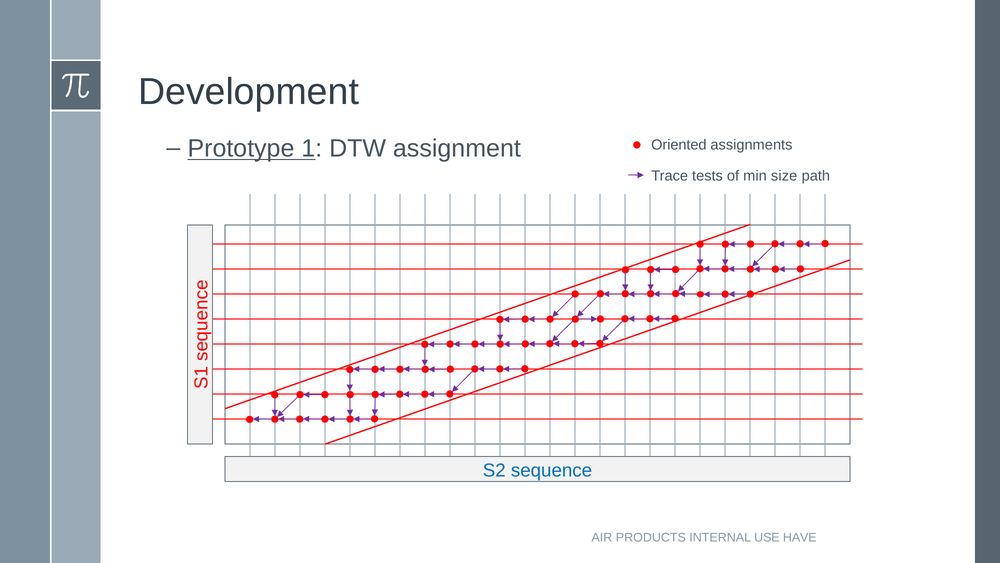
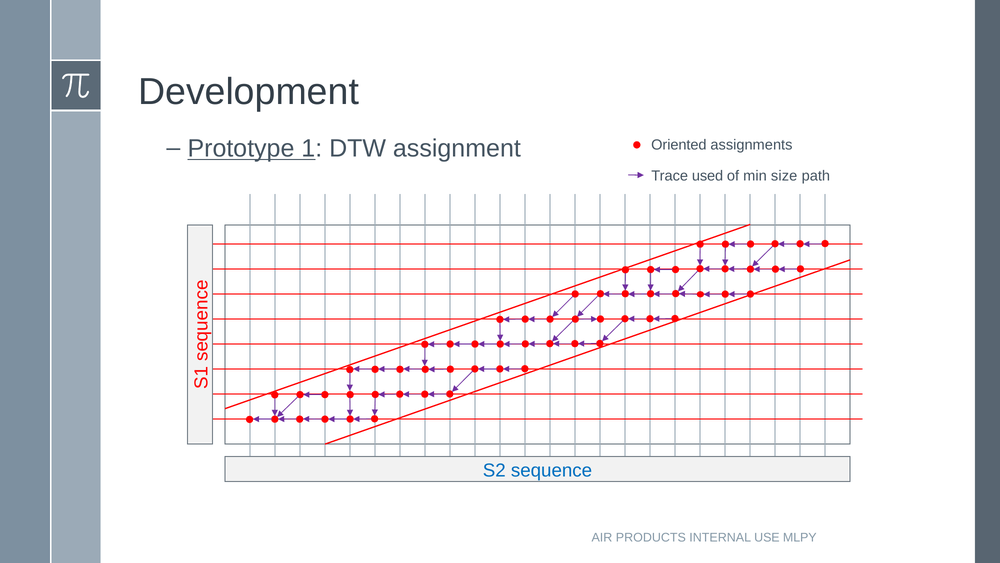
tests: tests -> used
HAVE: HAVE -> MLPY
